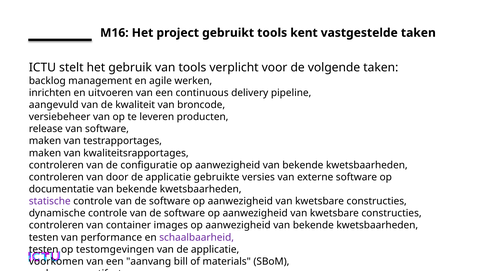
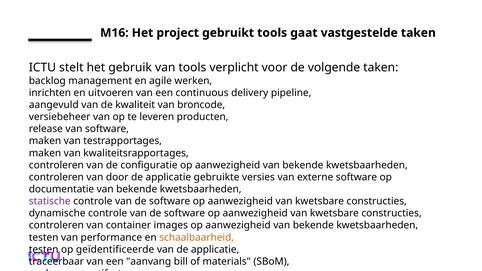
kent: kent -> gaat
schaalbaarheid colour: purple -> orange
testomgevingen: testomgevingen -> geïdentificeerde
voorkomen: voorkomen -> traceerbaar
